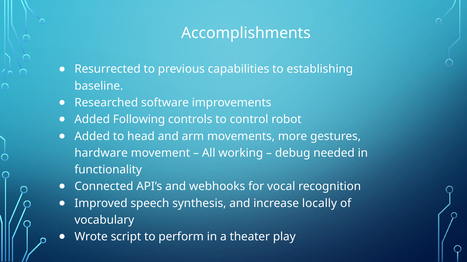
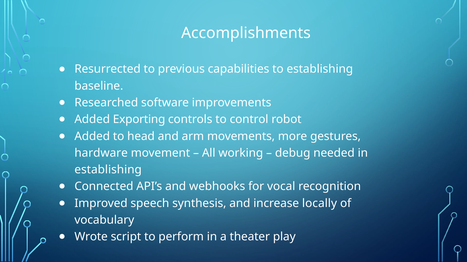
Following: Following -> Exporting
functionality at (108, 170): functionality -> establishing
